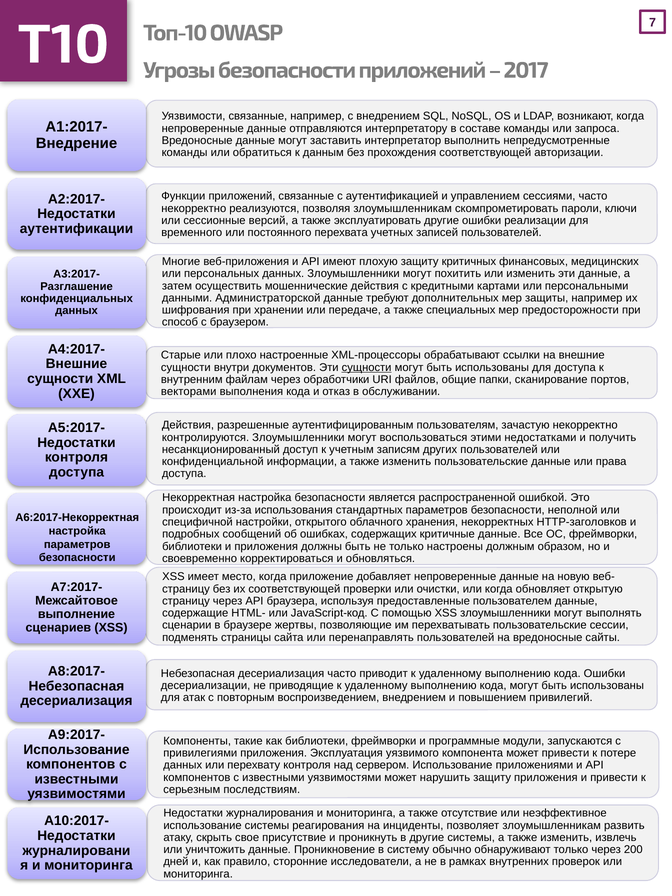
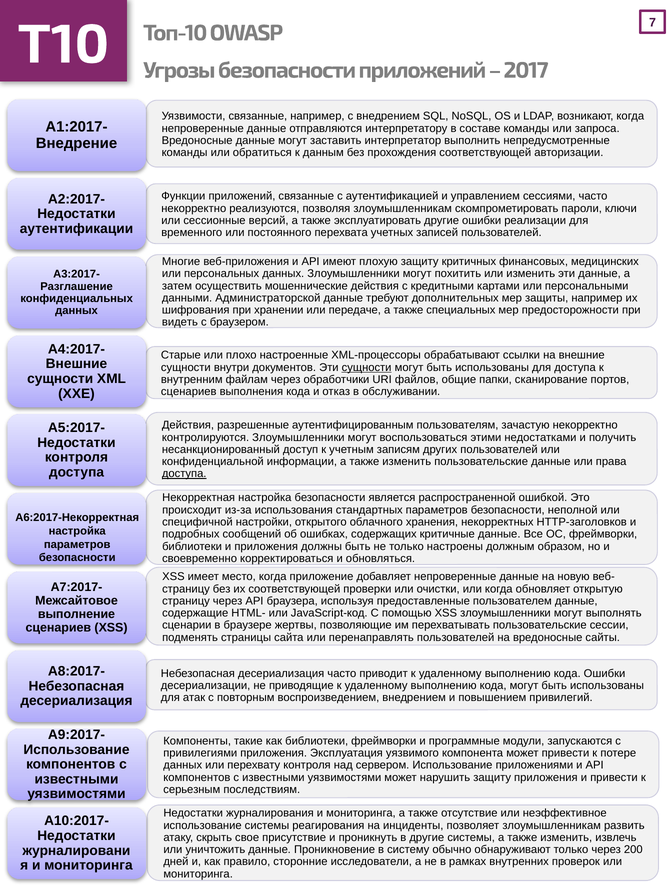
способ: способ -> видеть
векторами at (189, 392): векторами -> сценариев
доступа at (184, 474) underline: none -> present
